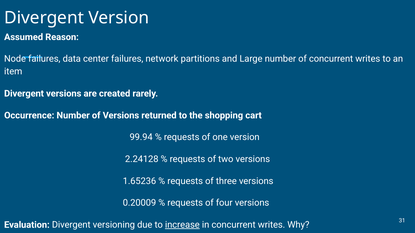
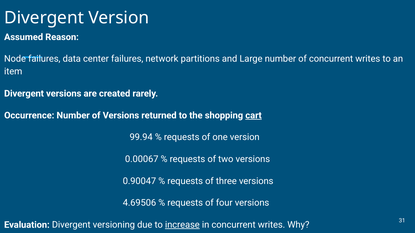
cart underline: none -> present
2.24128: 2.24128 -> 0.00067
1.65236: 1.65236 -> 0.90047
0.20009: 0.20009 -> 4.69506
